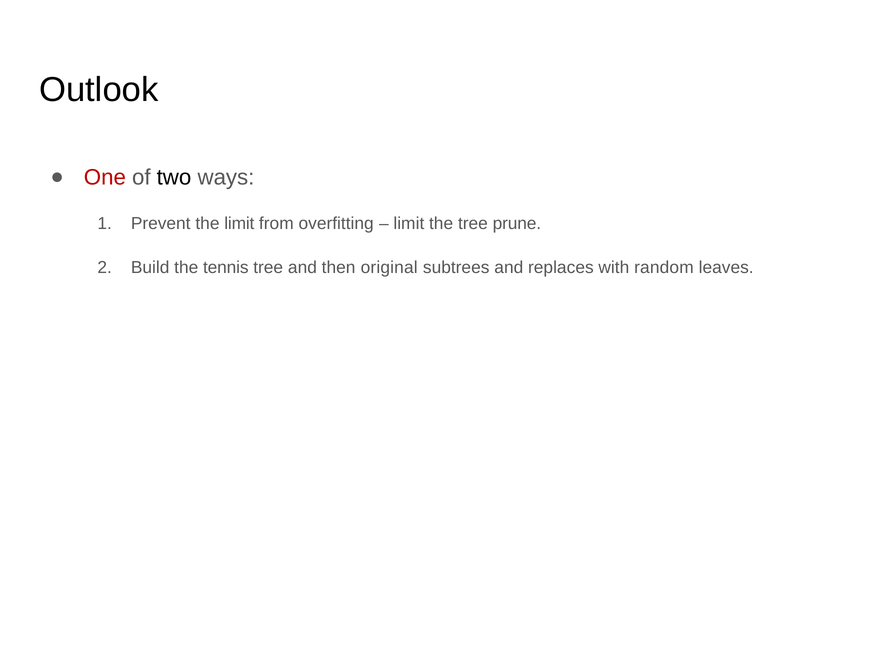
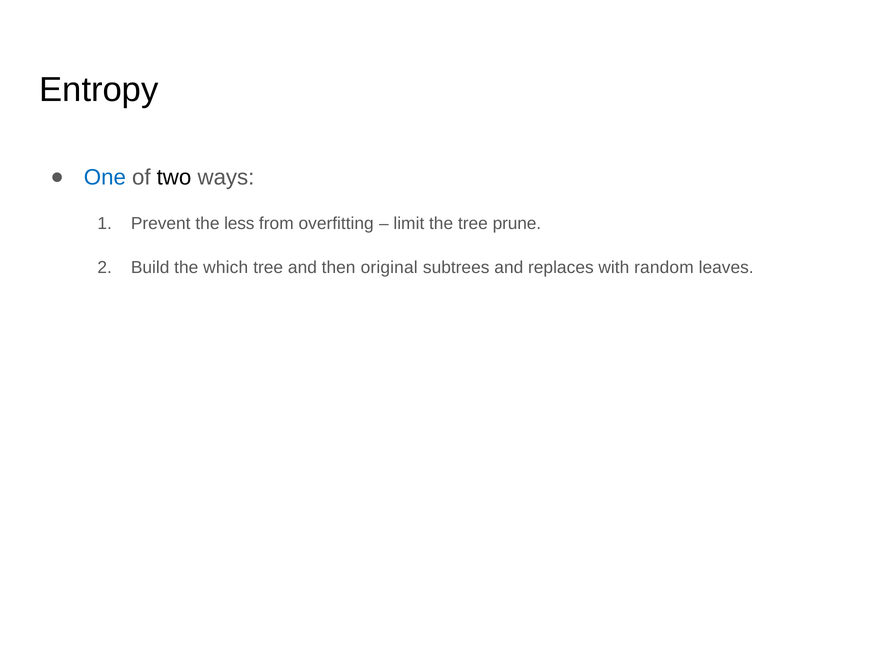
Outlook: Outlook -> Entropy
One colour: red -> blue
the limit: limit -> less
tennis: tennis -> which
